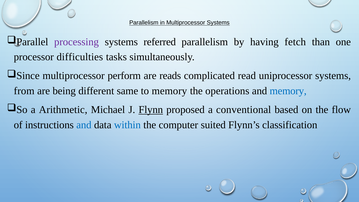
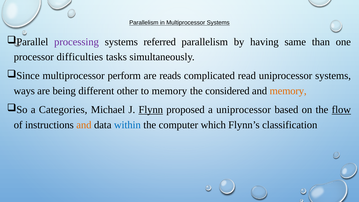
fetch: fetch -> same
from: from -> ways
same: same -> other
operations: operations -> considered
memory at (288, 91) colour: blue -> orange
Arithmetic: Arithmetic -> Categories
a conventional: conventional -> uniprocessor
flow underline: none -> present
and at (84, 125) colour: blue -> orange
suited: suited -> which
